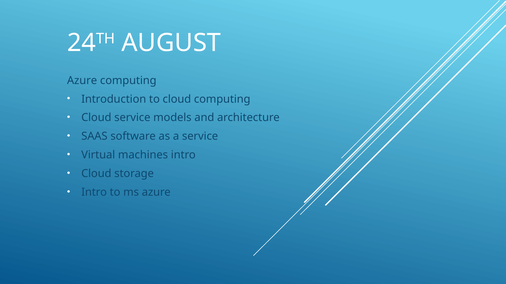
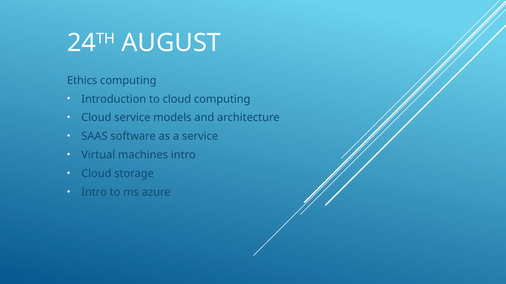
Azure at (82, 81): Azure -> Ethics
